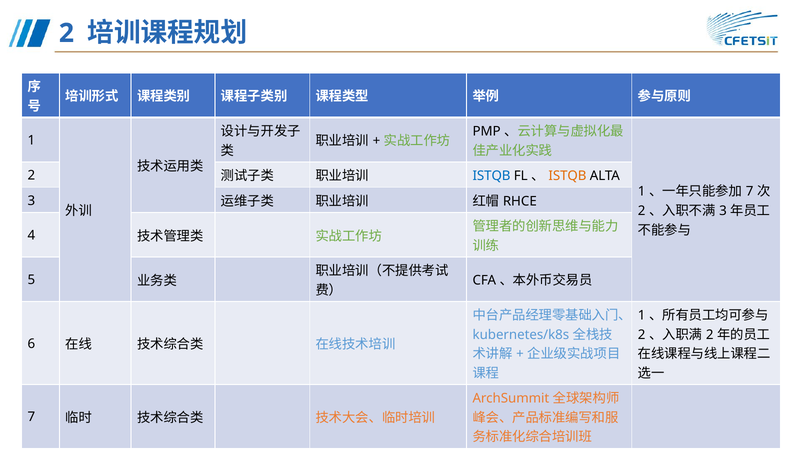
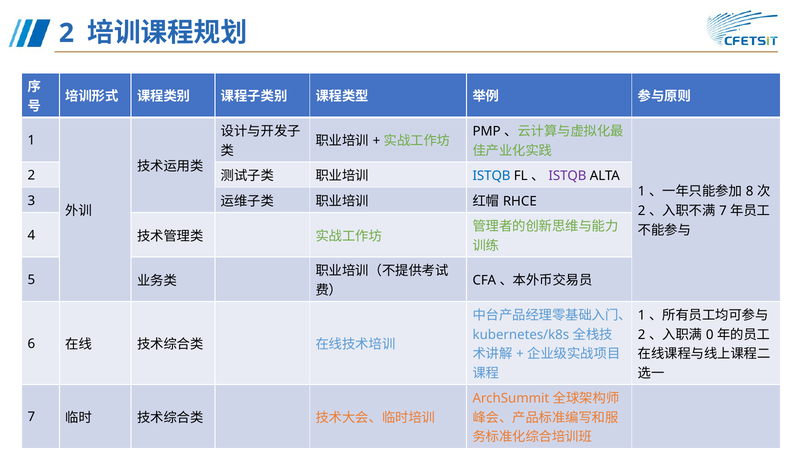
ISTQB at (567, 176) colour: orange -> purple
7 at (750, 191): 7 -> 8
3 at (723, 211): 3 -> 7
2 at (710, 334): 2 -> 0
